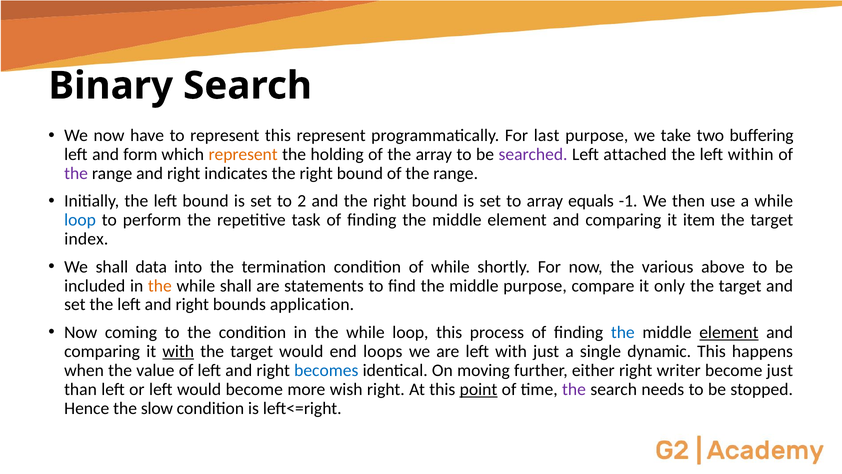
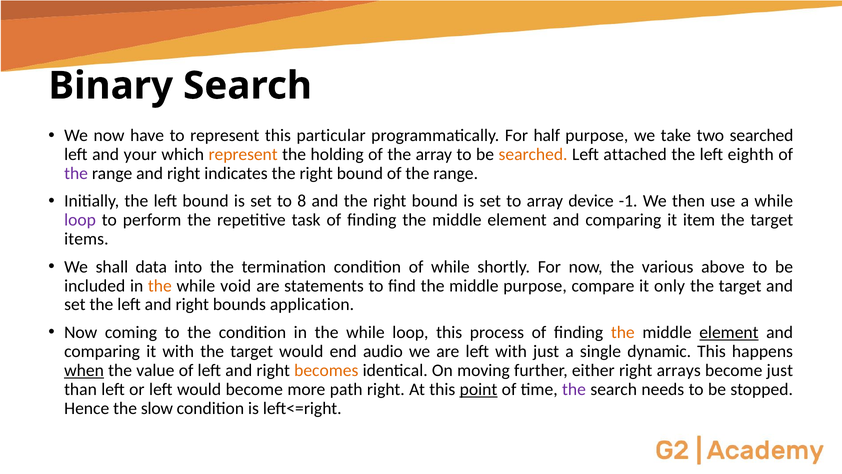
this represent: represent -> particular
last: last -> half
two buffering: buffering -> searched
form: form -> your
searched at (533, 154) colour: purple -> orange
within: within -> eighth
2: 2 -> 8
equals: equals -> device
loop at (80, 220) colour: blue -> purple
index: index -> items
while shall: shall -> void
the at (623, 332) colour: blue -> orange
with at (178, 351) underline: present -> none
loops: loops -> audio
when underline: none -> present
becomes colour: blue -> orange
writer: writer -> arrays
wish: wish -> path
